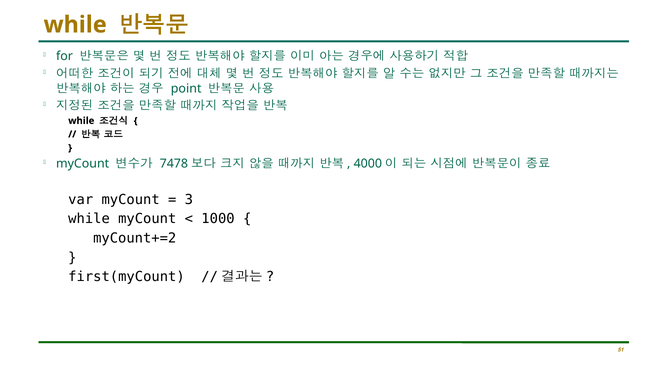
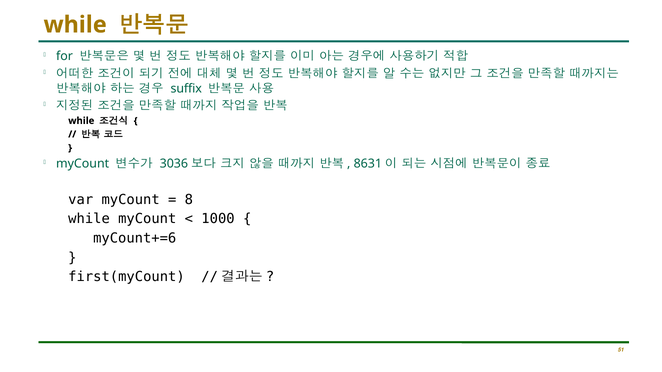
point: point -> suffix
7478: 7478 -> 3036
4000: 4000 -> 8631
3: 3 -> 8
myCount+=2: myCount+=2 -> myCount+=6
